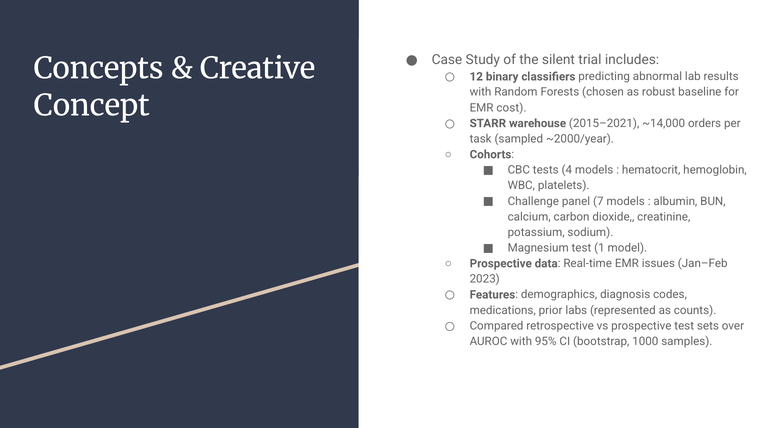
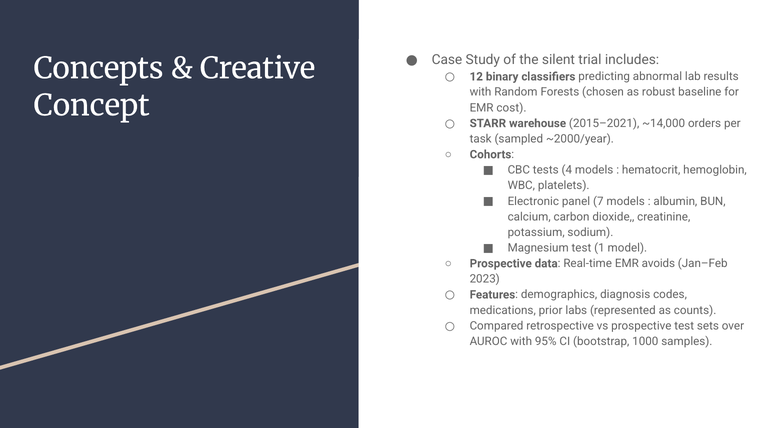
Challenge: Challenge -> Electronic
issues: issues -> avoids
